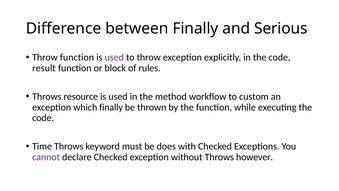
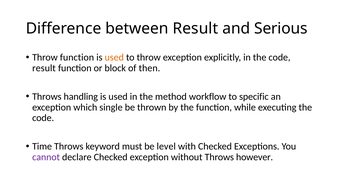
between Finally: Finally -> Result
used at (114, 57) colour: purple -> orange
rules: rules -> then
resource: resource -> handling
custom: custom -> specific
which finally: finally -> single
does: does -> level
